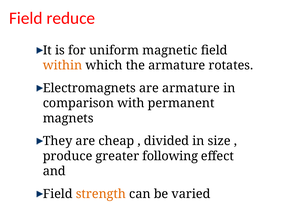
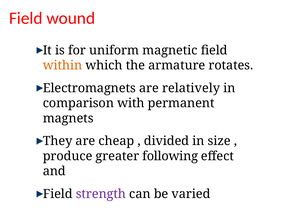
reduce: reduce -> wound
are armature: armature -> relatively
strength colour: orange -> purple
